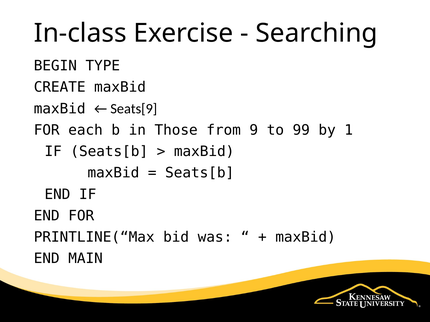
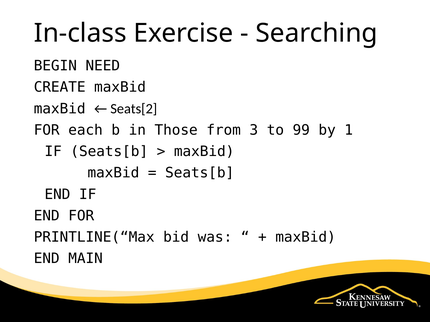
TYPE: TYPE -> NEED
Seats[9: Seats[9 -> Seats[2
9: 9 -> 3
